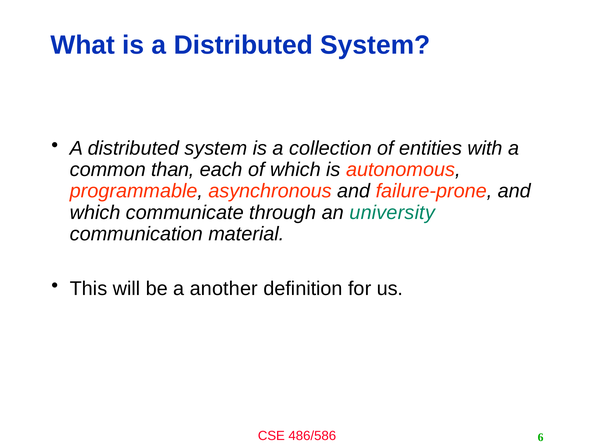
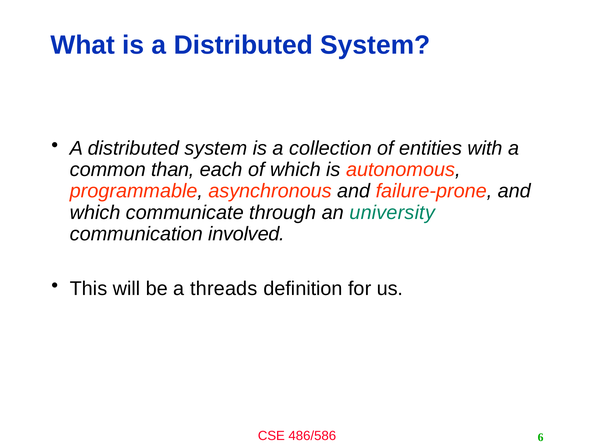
material: material -> involved
another: another -> threads
